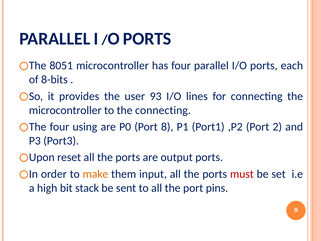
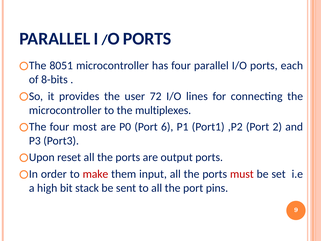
93: 93 -> 72
the connecting: connecting -> multiplexes
using: using -> most
8: 8 -> 6
make colour: orange -> red
